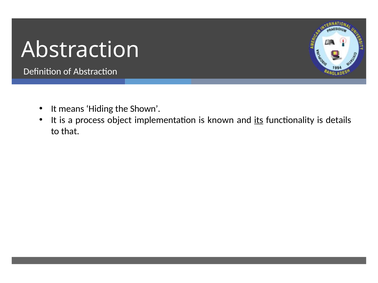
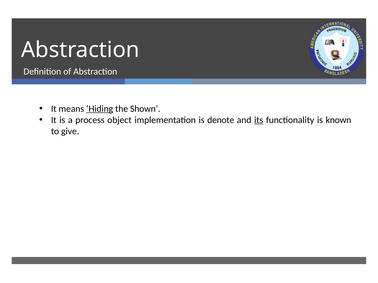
Hiding underline: none -> present
known: known -> denote
details: details -> known
that: that -> give
